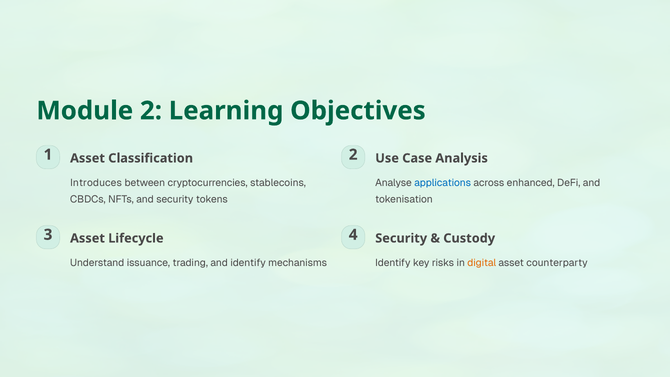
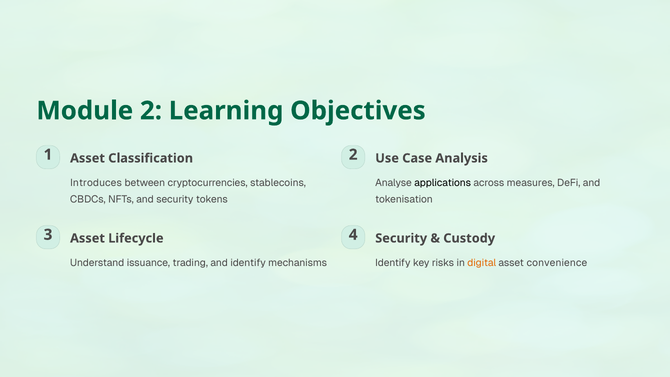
applications colour: blue -> black
enhanced: enhanced -> measures
counterparty: counterparty -> convenience
